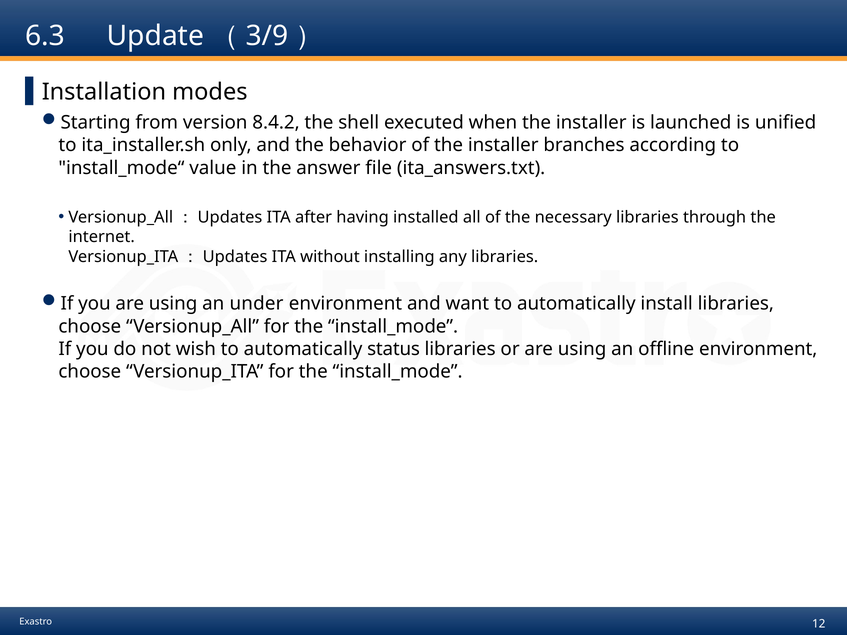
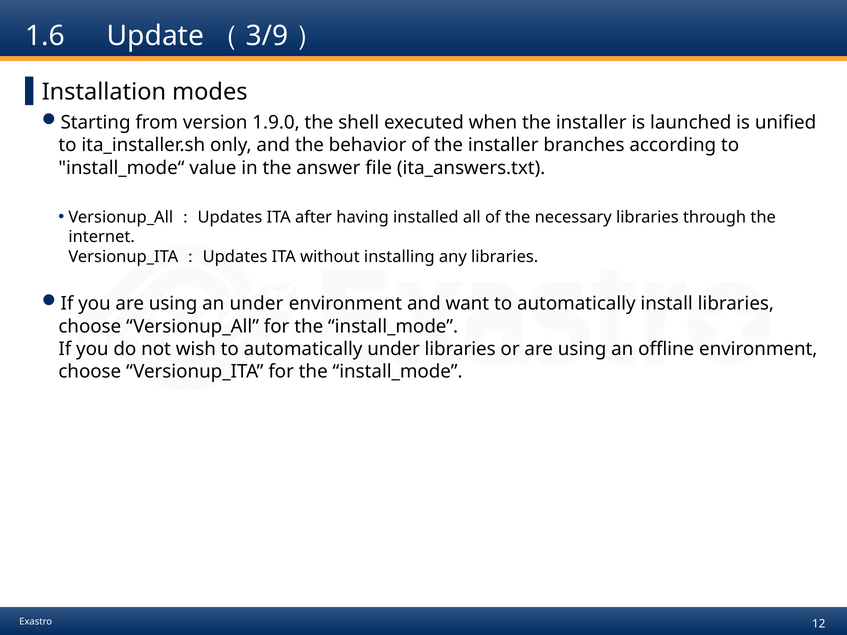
6.3: 6.3 -> 1.6
8.4.2: 8.4.2 -> 1.9.0
automatically status: status -> under
